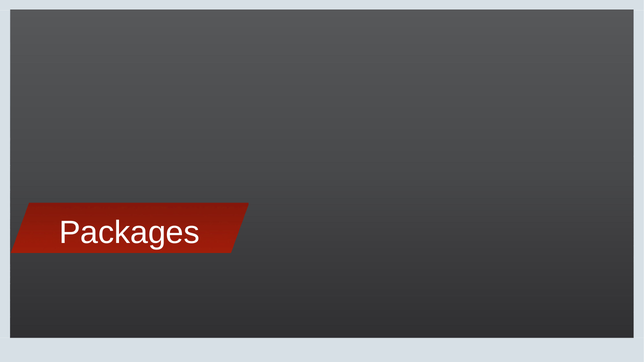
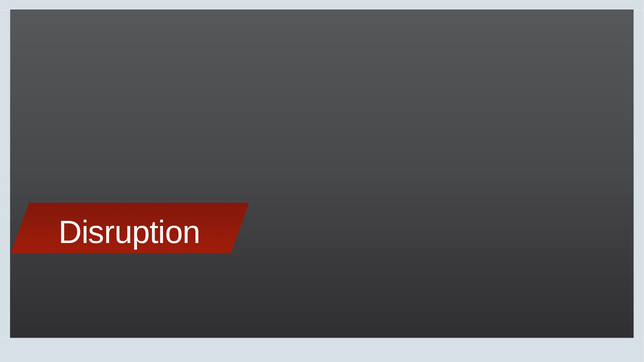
Packages: Packages -> Disruption
